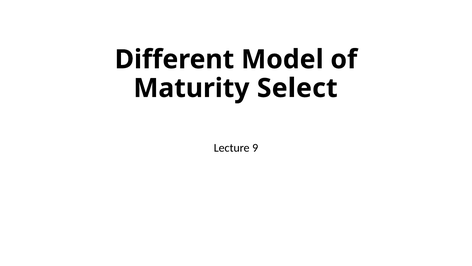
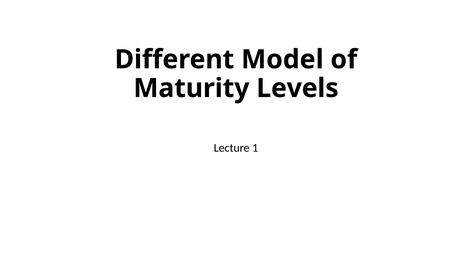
Select: Select -> Levels
9: 9 -> 1
